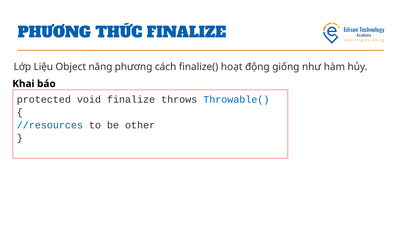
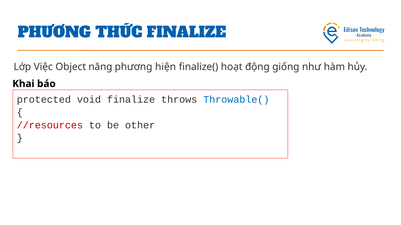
Liệu: Liệu -> Việc
cách: cách -> hiện
//resources colour: blue -> red
